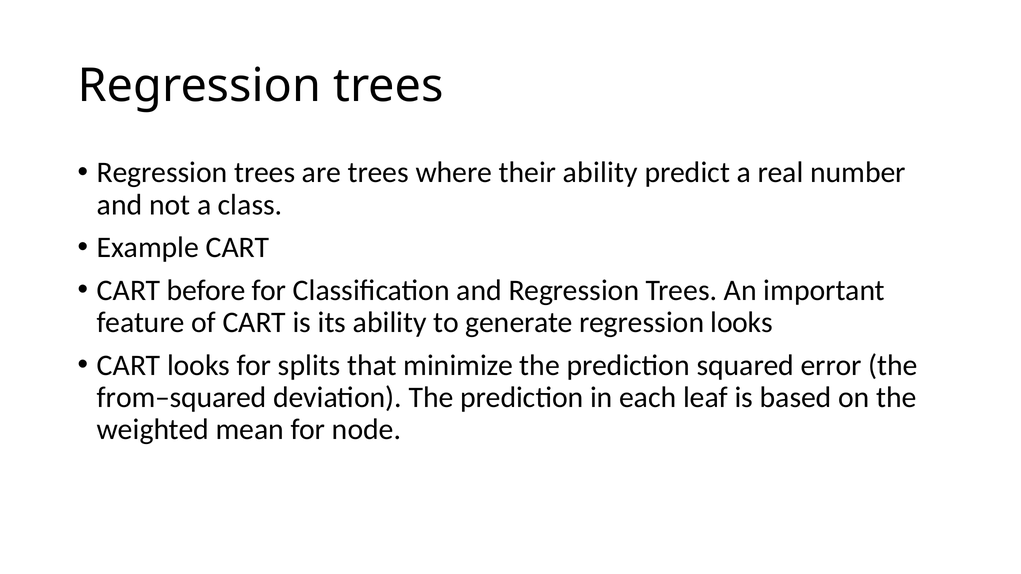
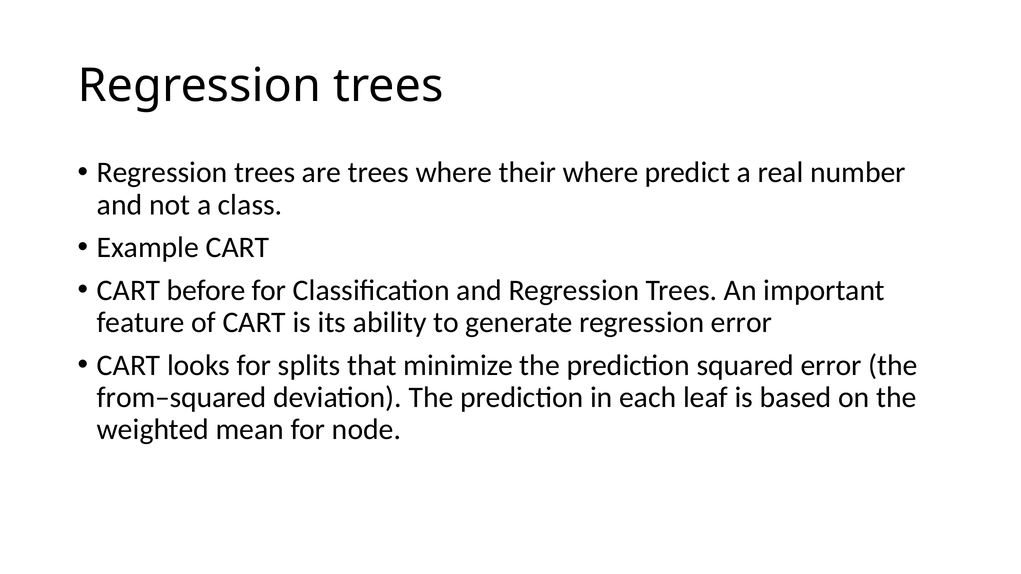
their ability: ability -> where
regression looks: looks -> error
